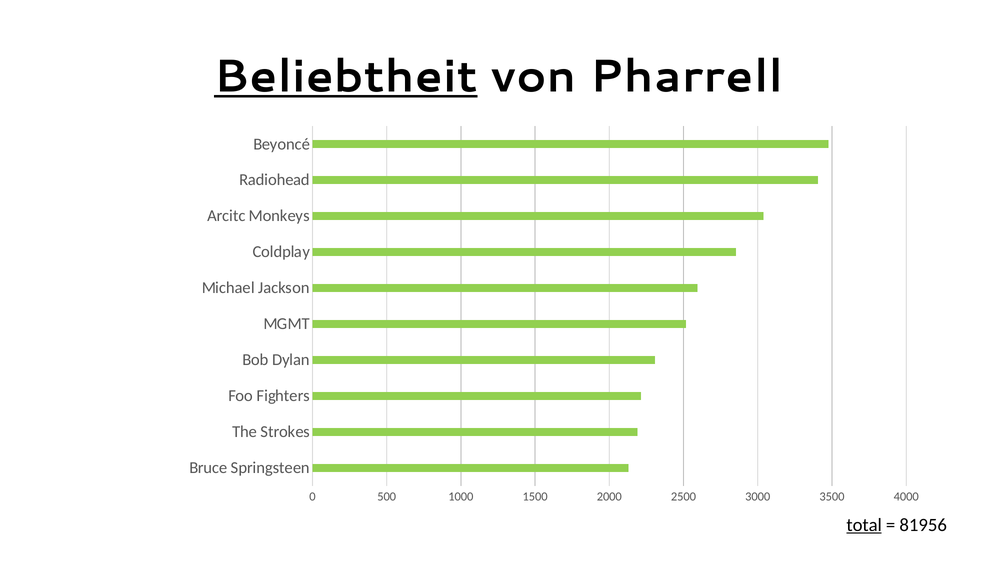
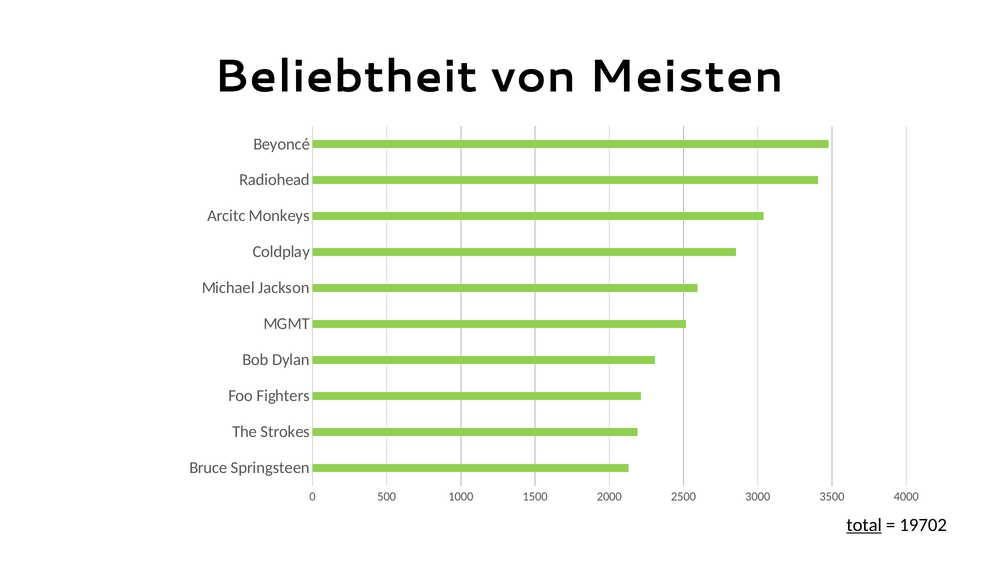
Beliebtheit underline: present -> none
Pharrell: Pharrell -> Meisten
81956: 81956 -> 19702
